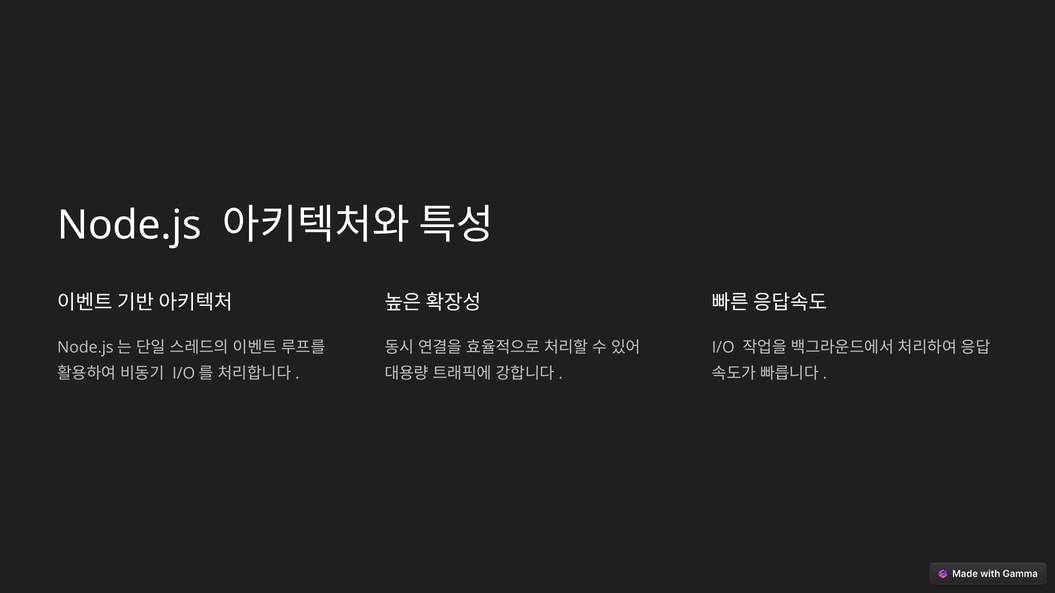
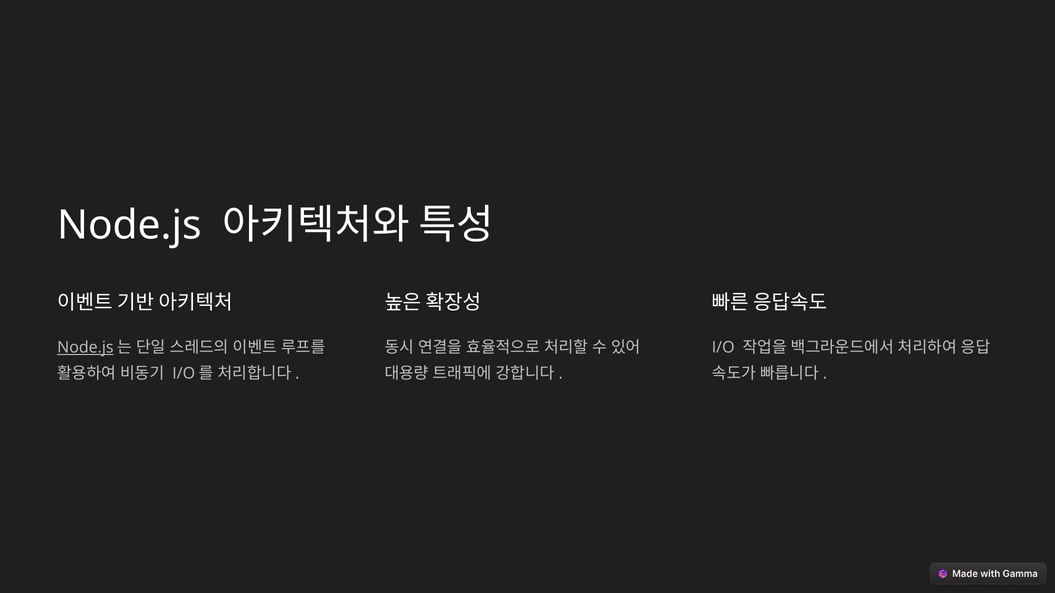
Node.js at (85, 348) underline: none -> present
